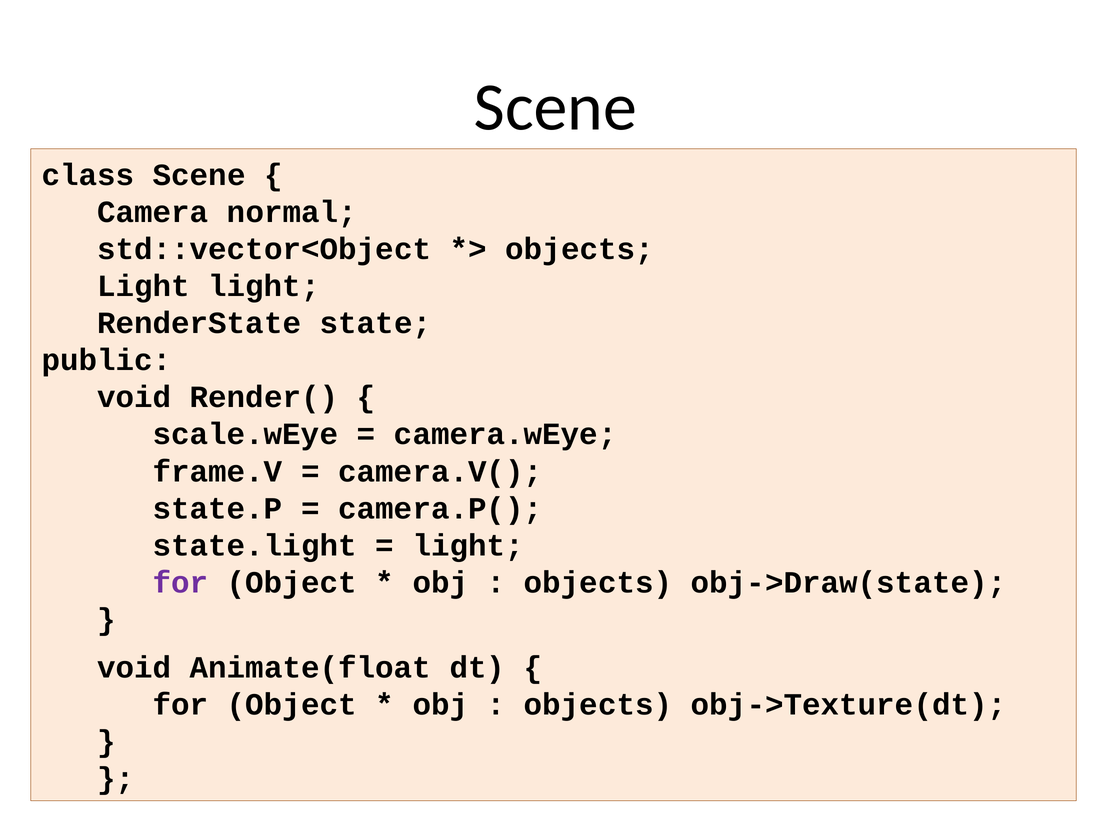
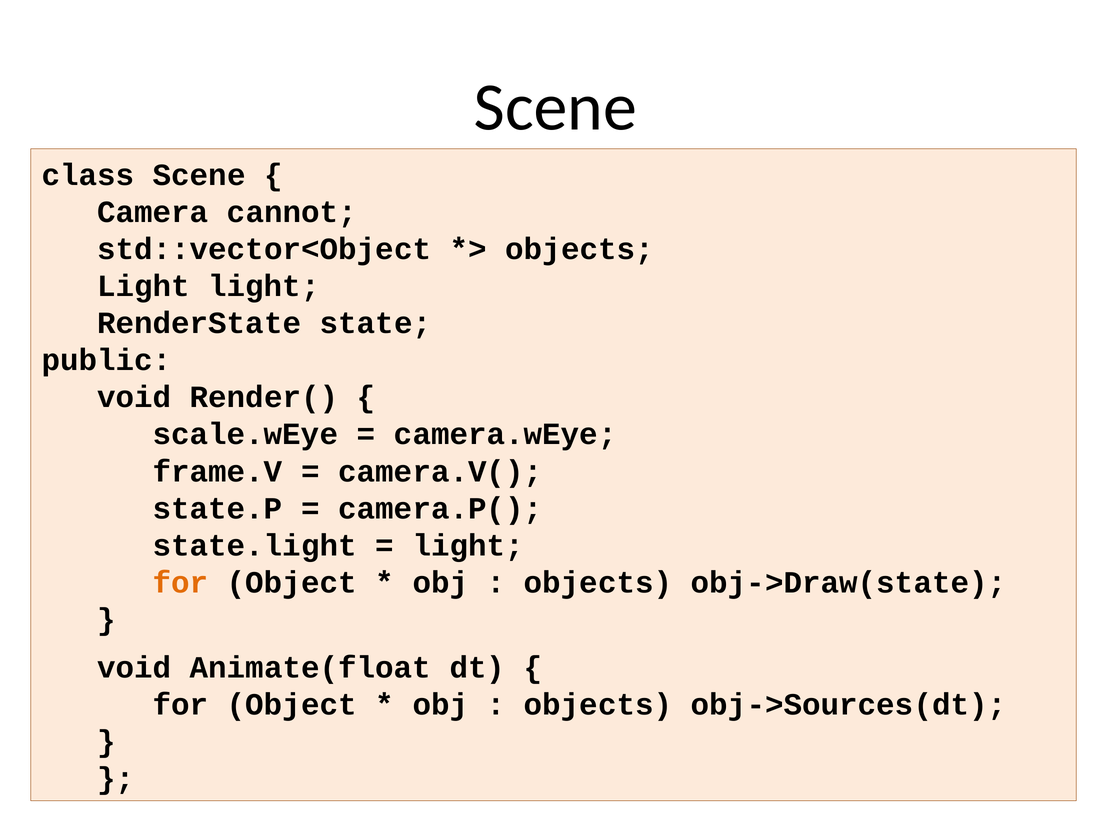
normal: normal -> cannot
for at (180, 583) colour: purple -> orange
obj->Texture(dt: obj->Texture(dt -> obj->Sources(dt
